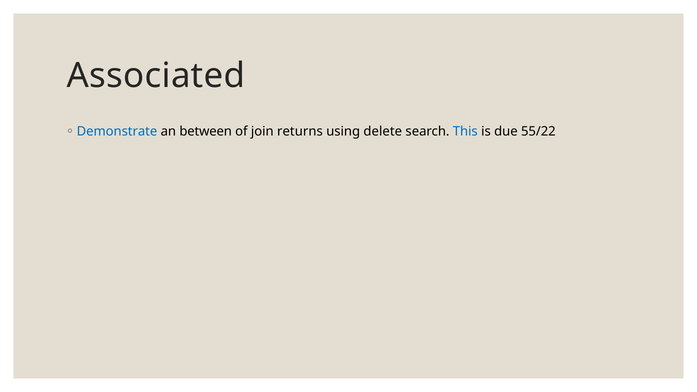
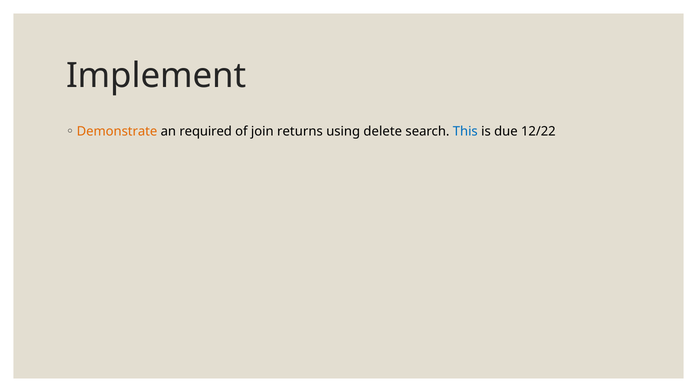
Associated: Associated -> Implement
Demonstrate colour: blue -> orange
between: between -> required
55/22: 55/22 -> 12/22
